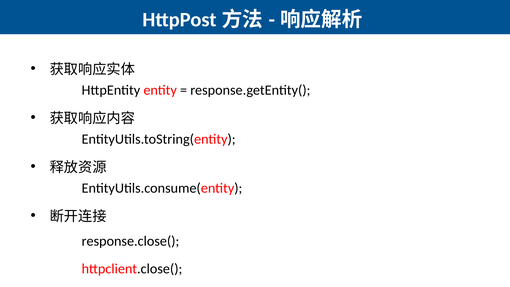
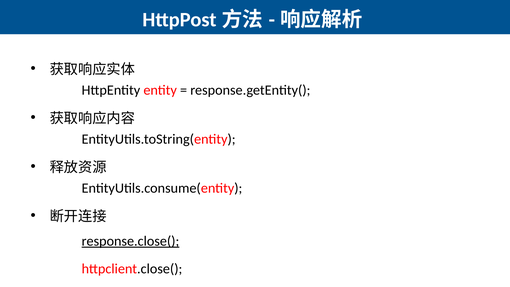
response.close( underline: none -> present
